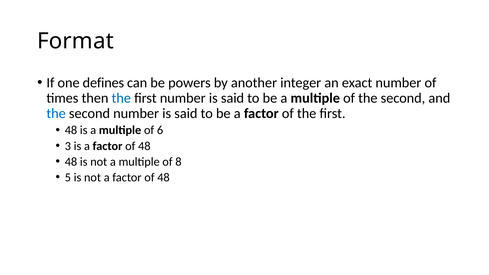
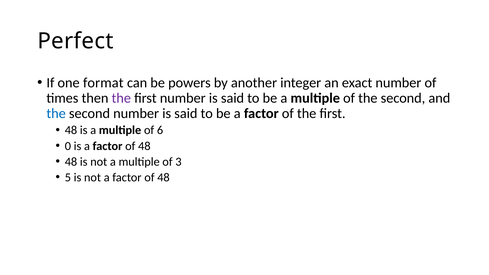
Format: Format -> Perfect
defines: defines -> format
the at (121, 98) colour: blue -> purple
3: 3 -> 0
8: 8 -> 3
